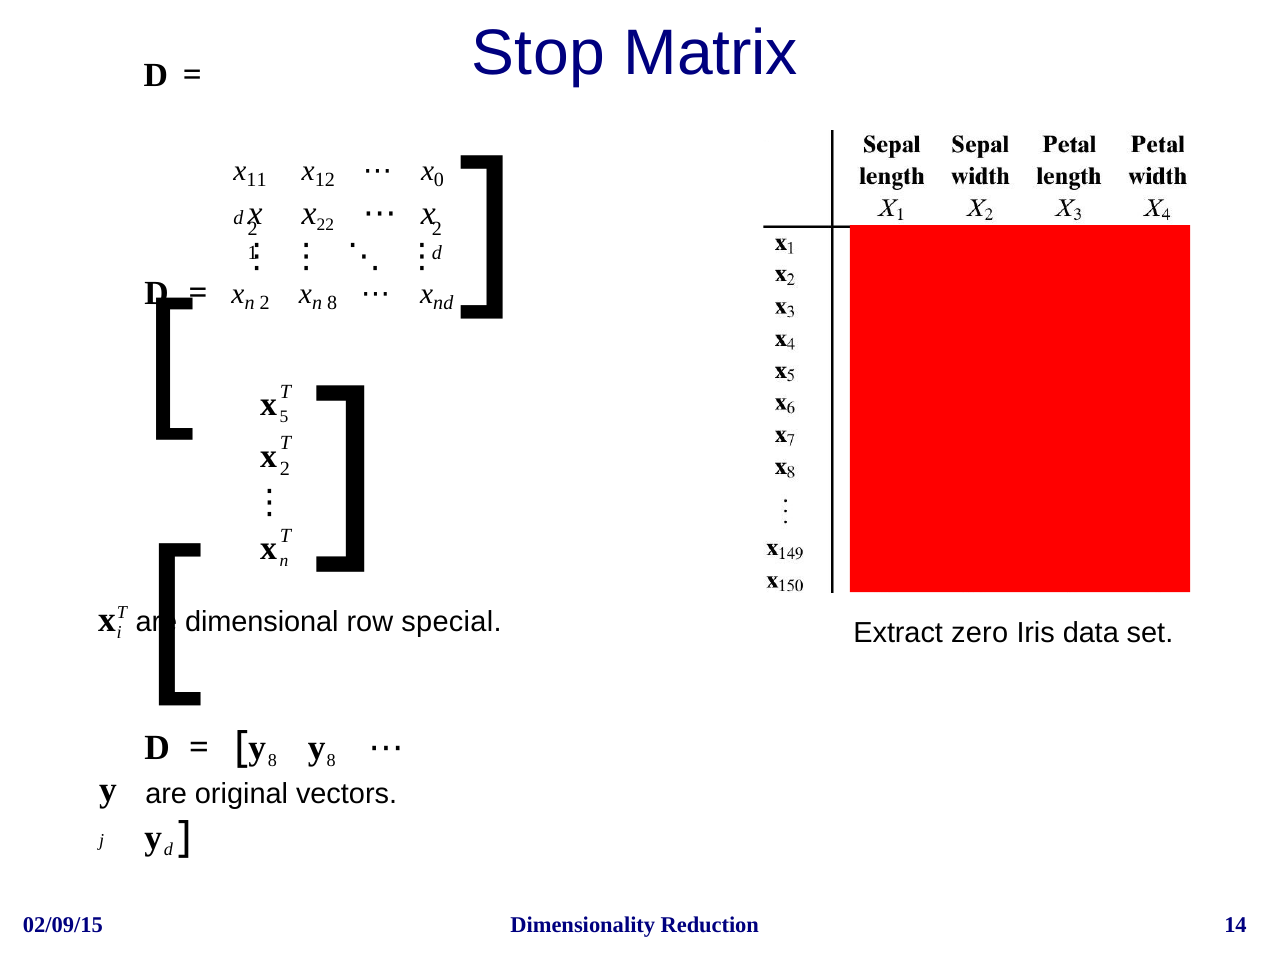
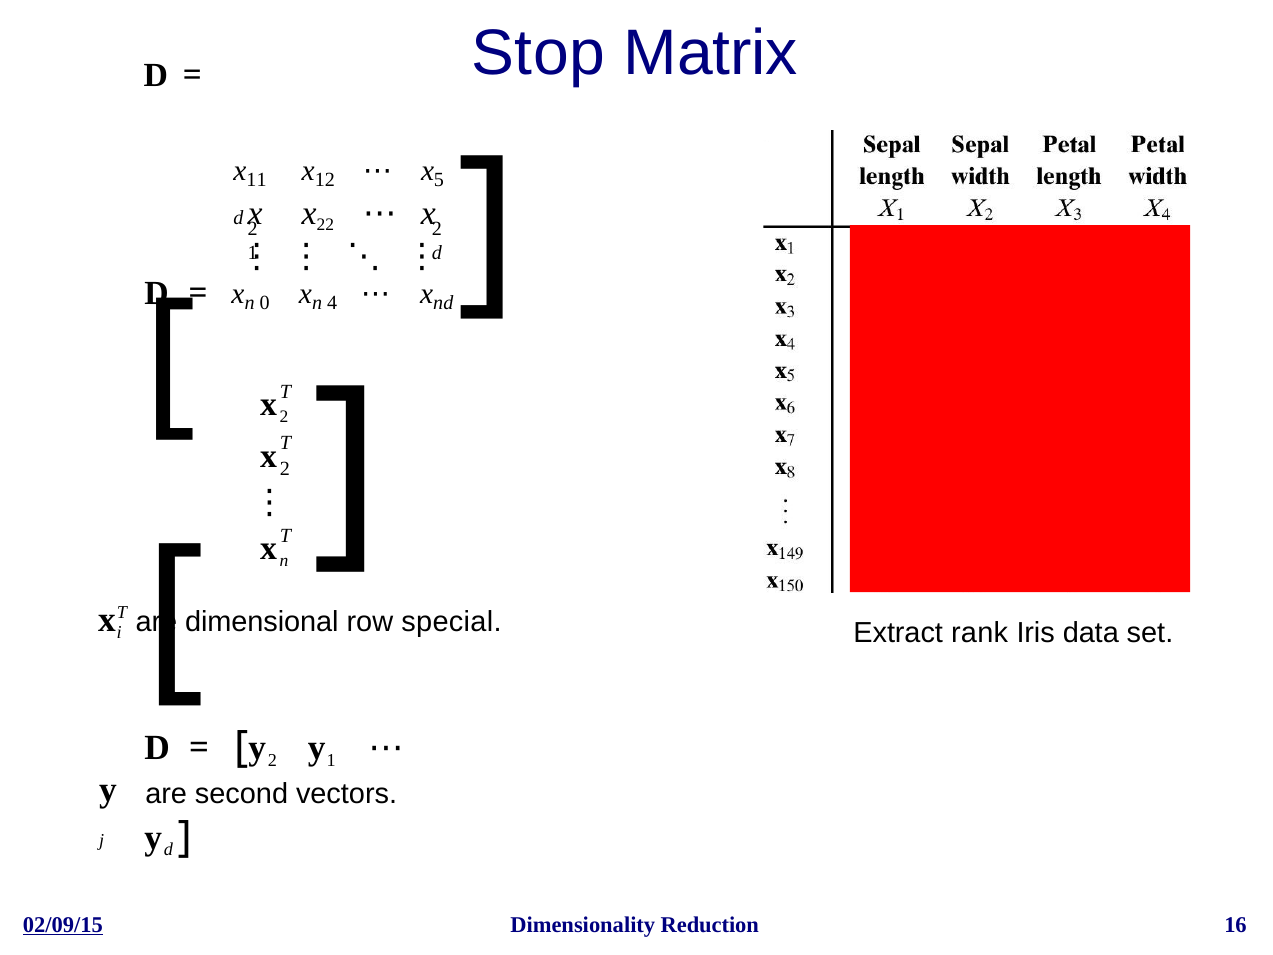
0: 0 -> 5
2 at (265, 302): 2 -> 0
8 at (332, 302): 8 -> 4
x 5: 5 -> 2
zero: zero -> rank
8 at (273, 760): 8 -> 2
8 at (331, 760): 8 -> 1
original: original -> second
02/09/15 underline: none -> present
14: 14 -> 16
